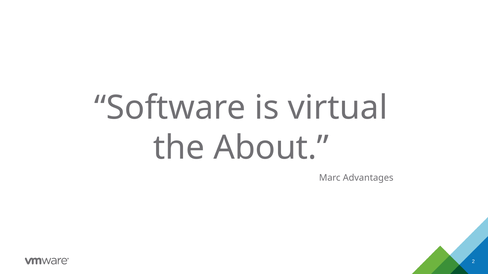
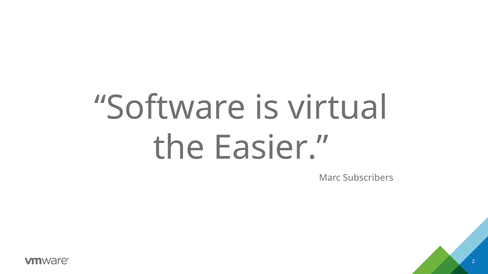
About: About -> Easier
Advantages: Advantages -> Subscribers
